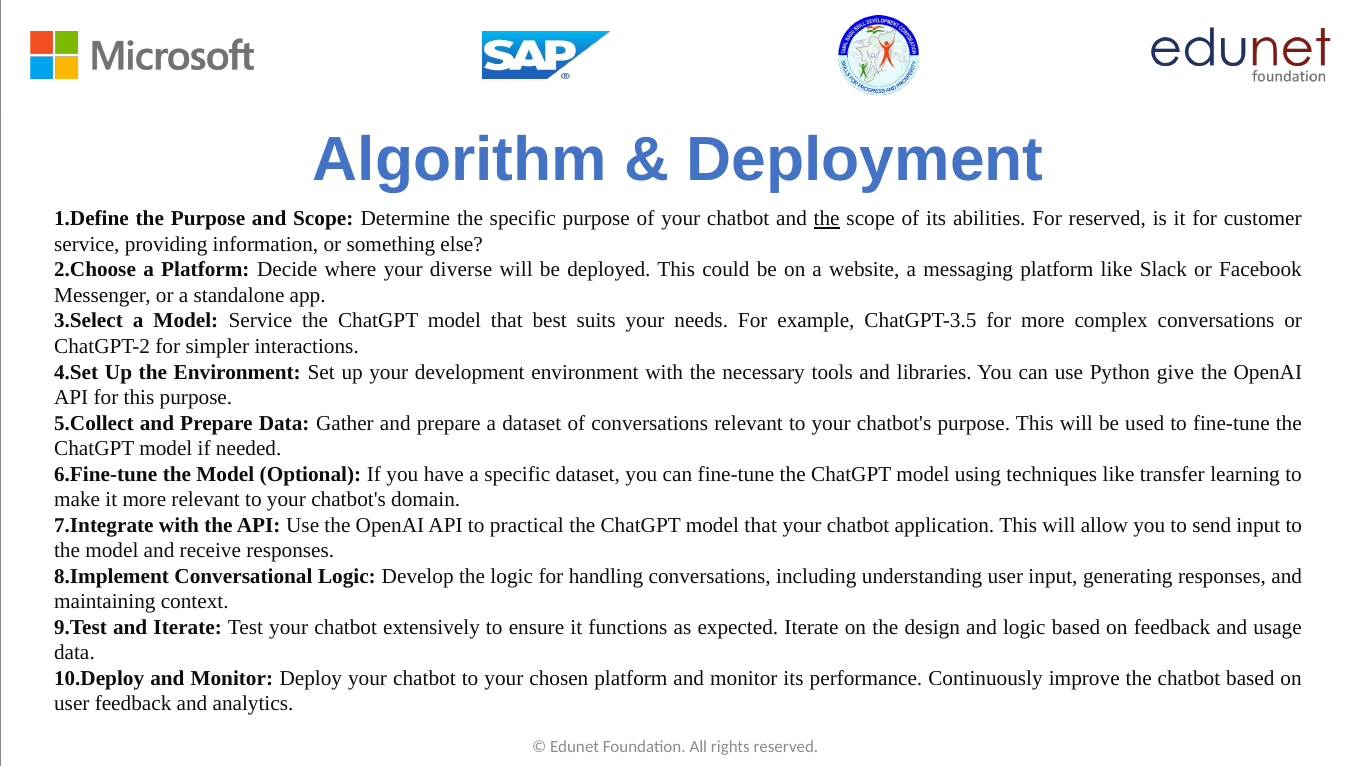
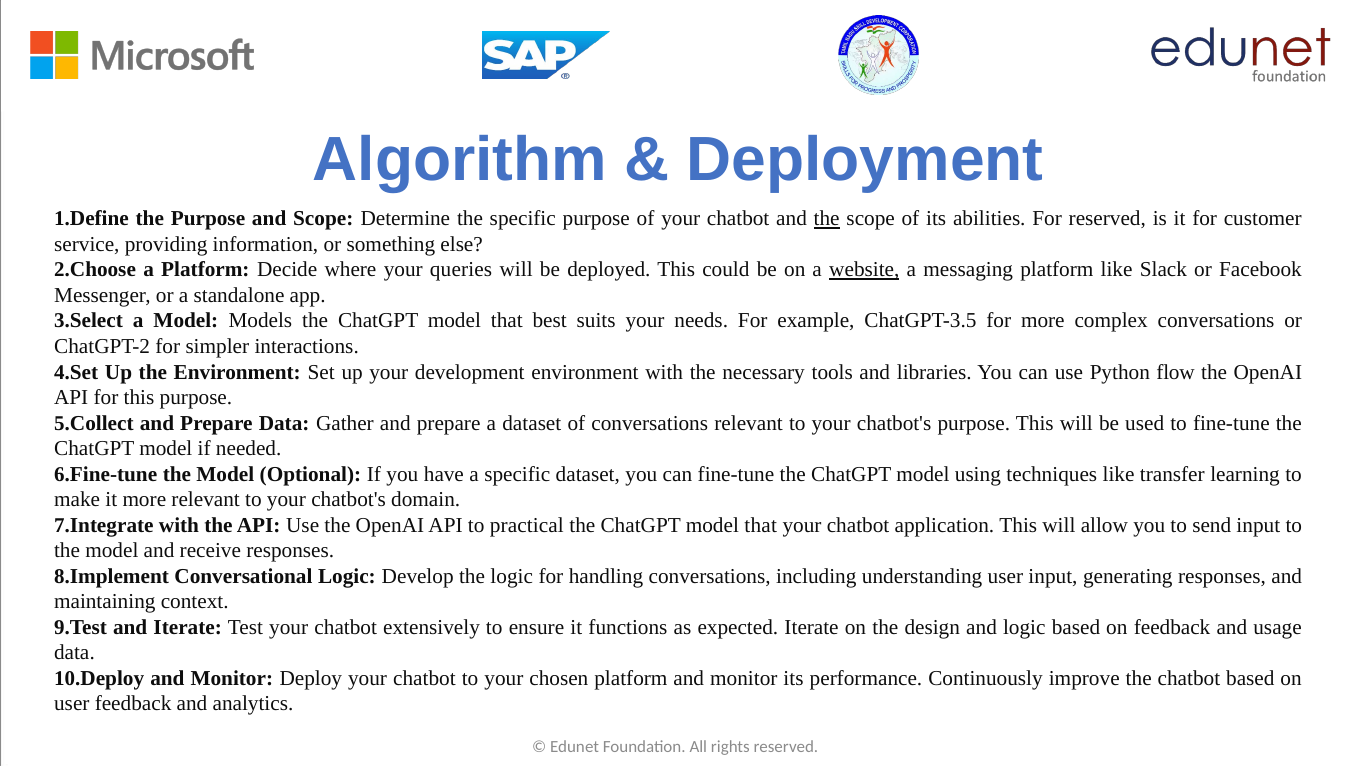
diverse: diverse -> queries
website underline: none -> present
Model Service: Service -> Models
give: give -> flow
